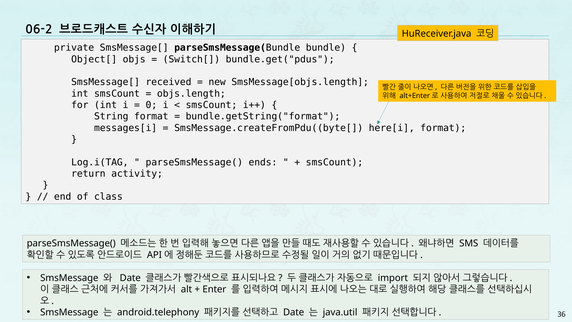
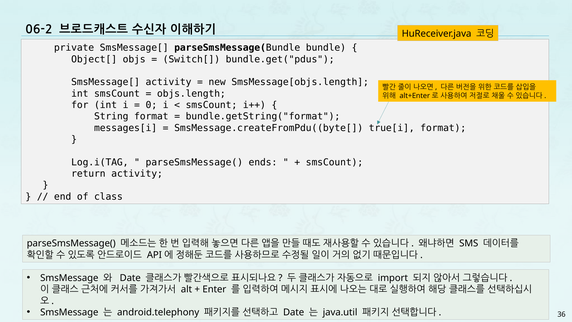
SmsMessage[ received: received -> activity
here[i: here[i -> true[i
